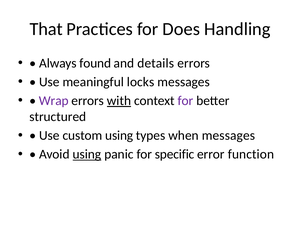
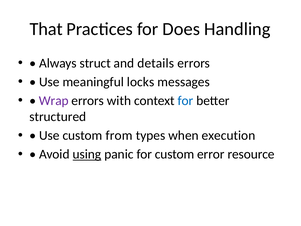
found: found -> struct
with underline: present -> none
for at (186, 101) colour: purple -> blue
custom using: using -> from
when messages: messages -> execution
for specific: specific -> custom
function: function -> resource
